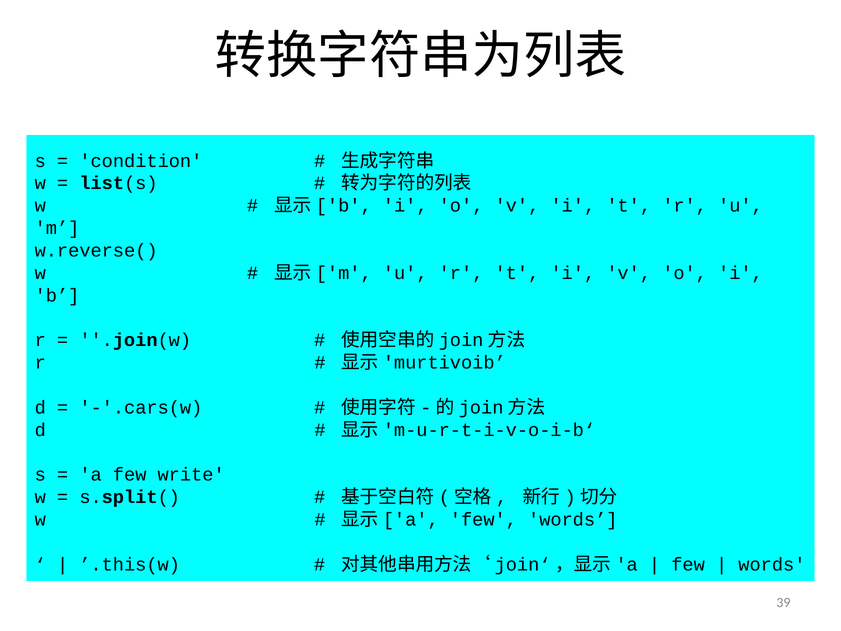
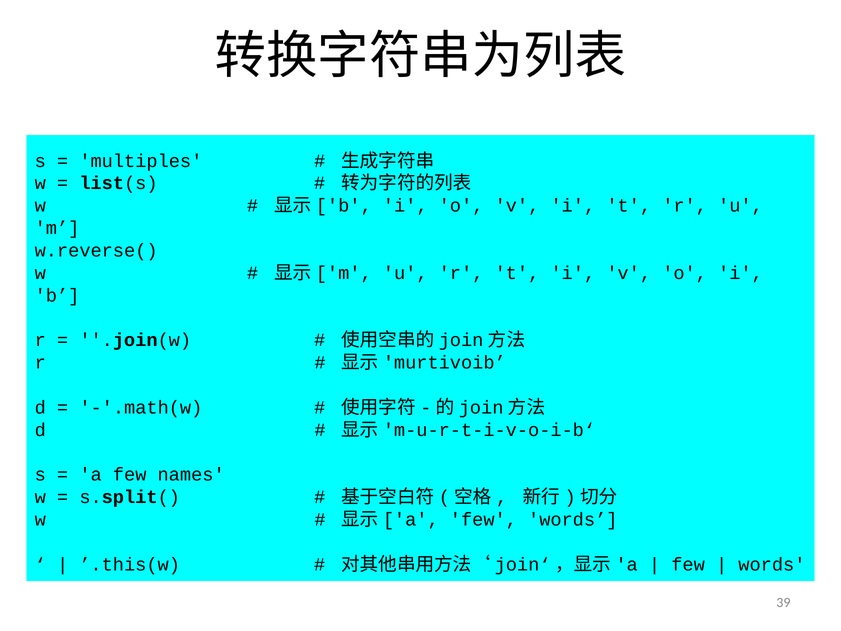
condition: condition -> multiples
-'.cars(w: -'.cars(w -> -'.math(w
write: write -> names
